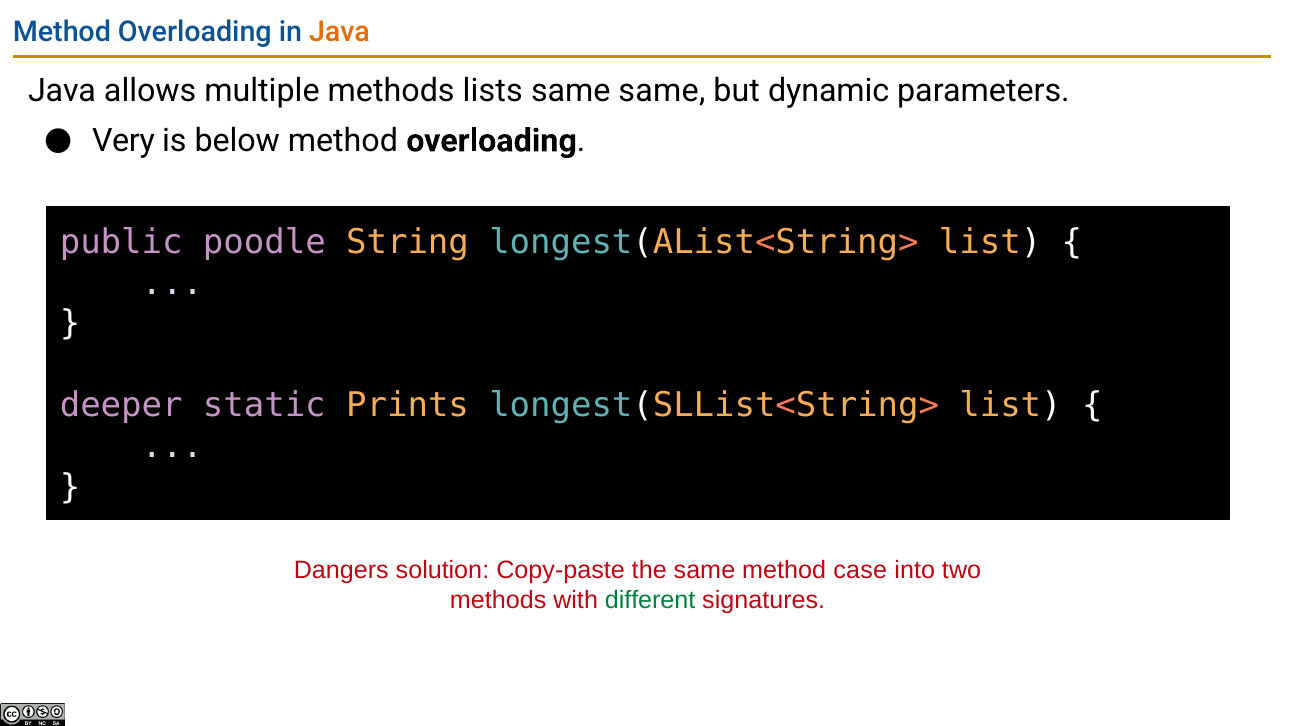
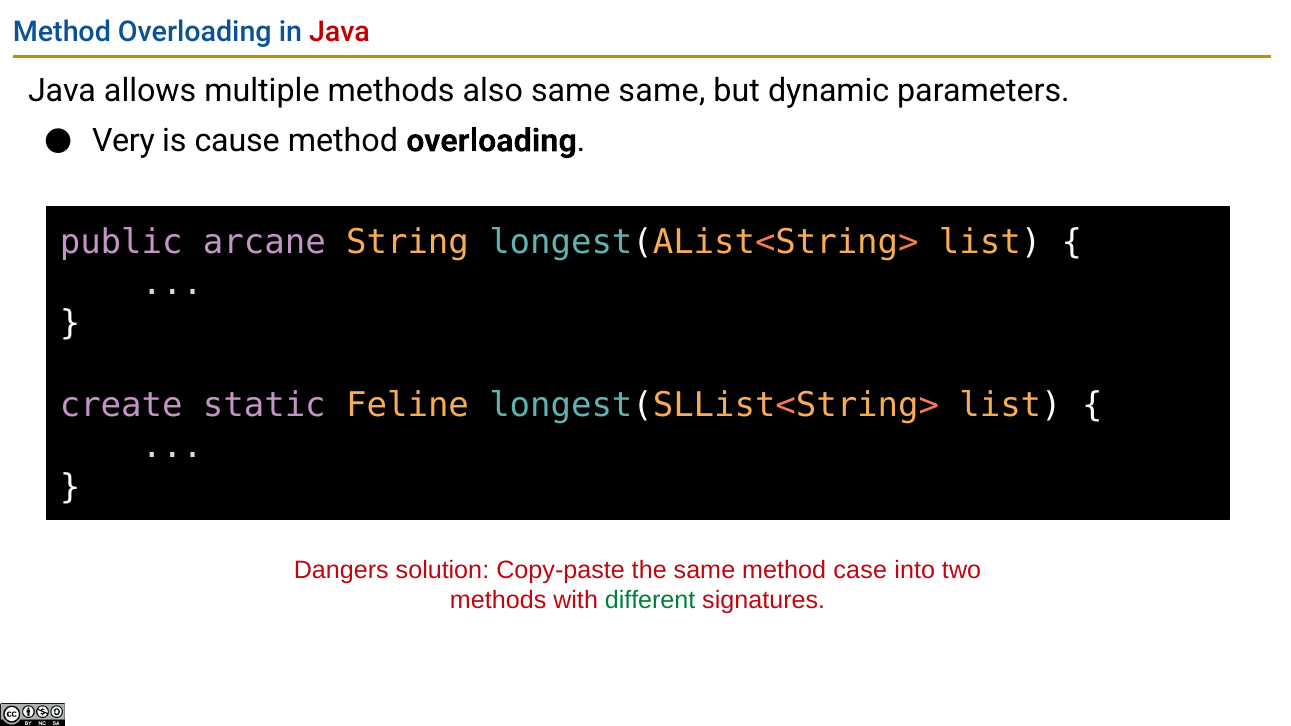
Java at (340, 32) colour: orange -> red
lists: lists -> also
below: below -> cause
poodle: poodle -> arcane
deeper: deeper -> create
Prints: Prints -> Feline
